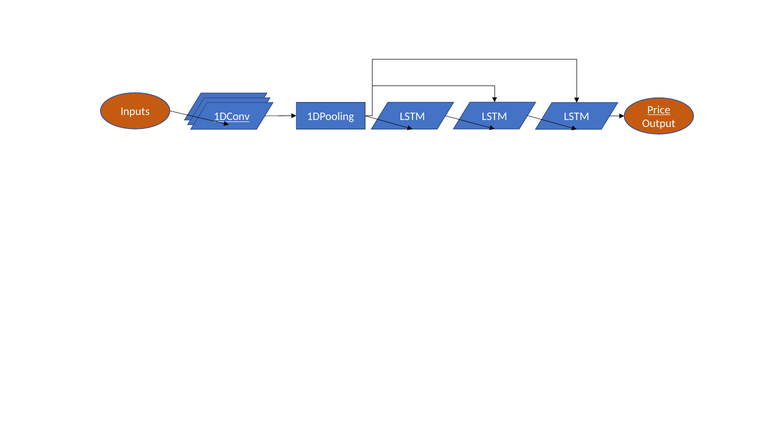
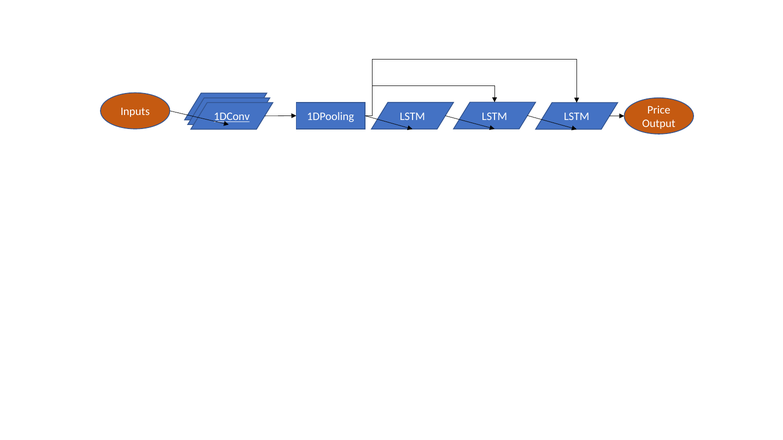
Price underline: present -> none
